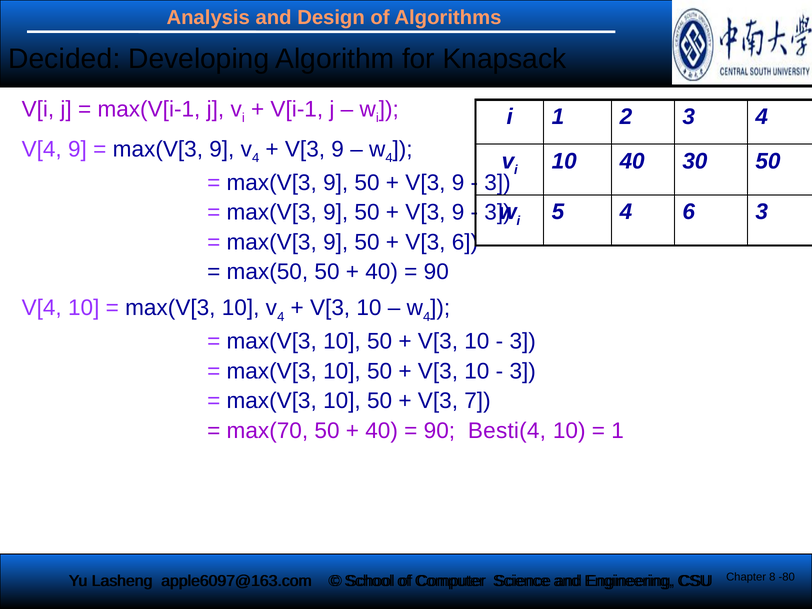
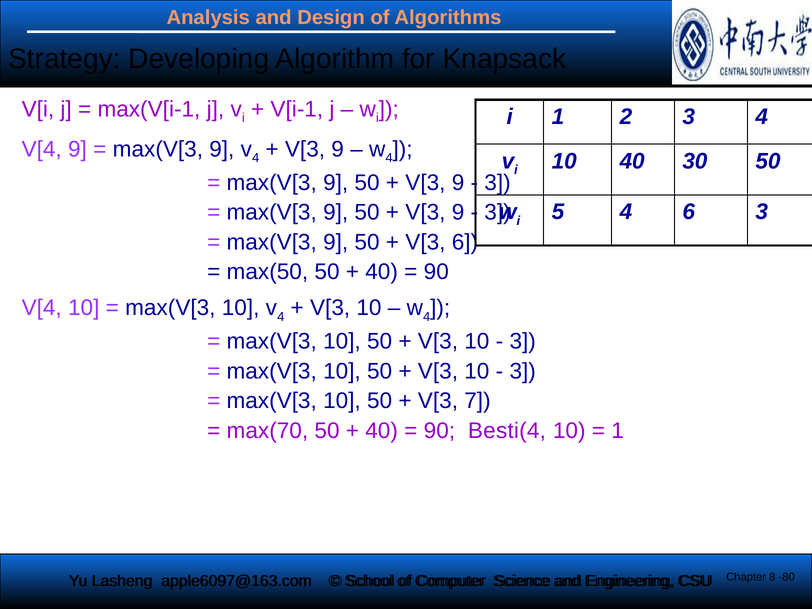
Decided: Decided -> Strategy
